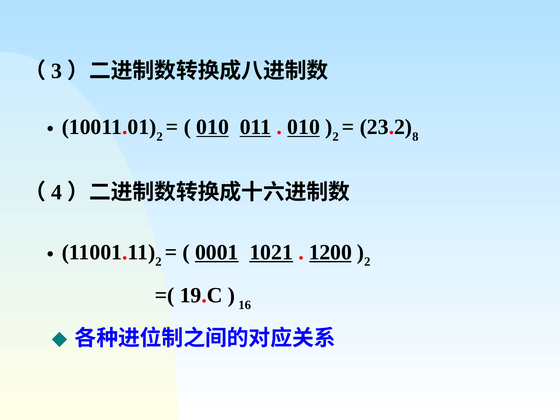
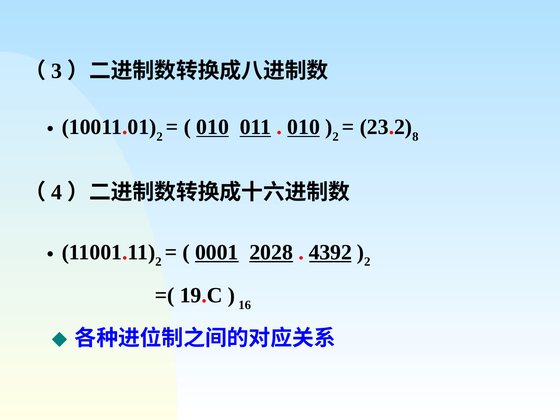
1021: 1021 -> 2028
1200: 1200 -> 4392
